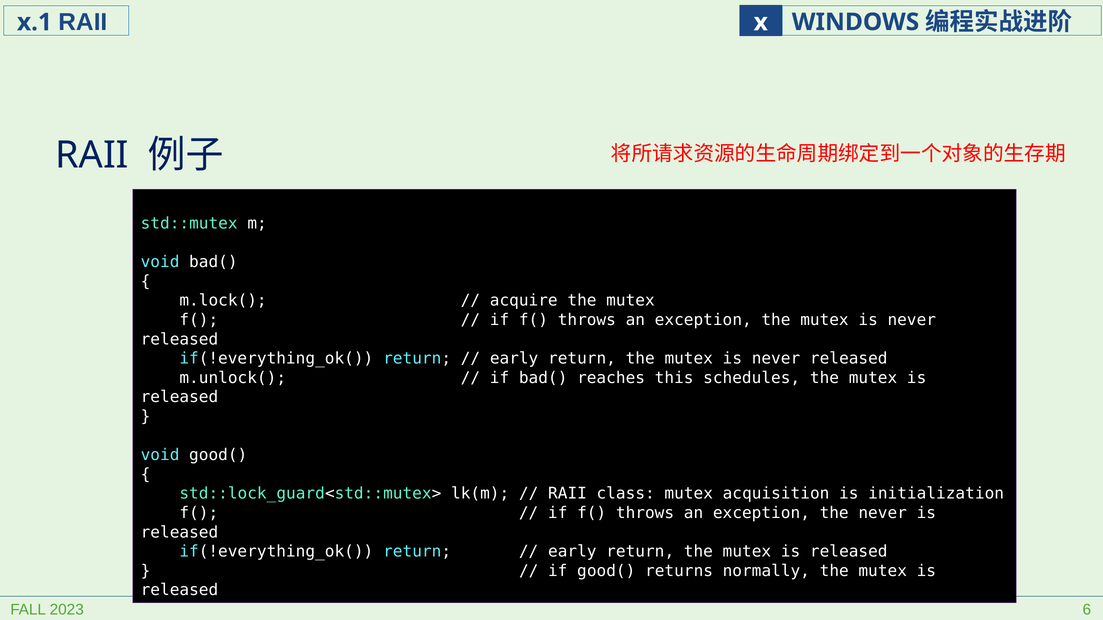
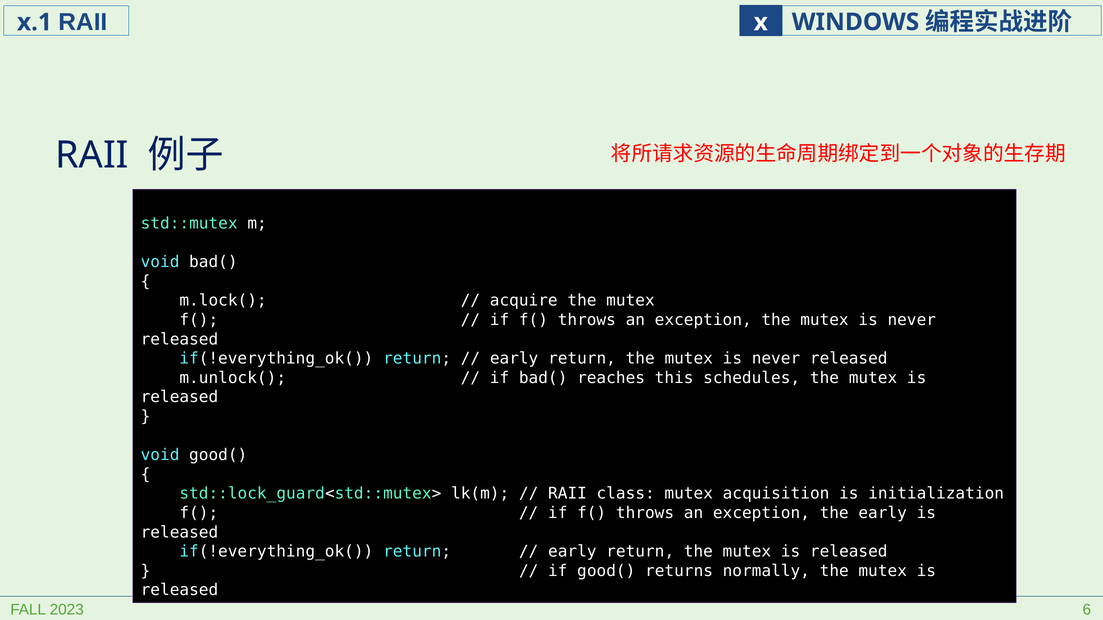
the never: never -> early
